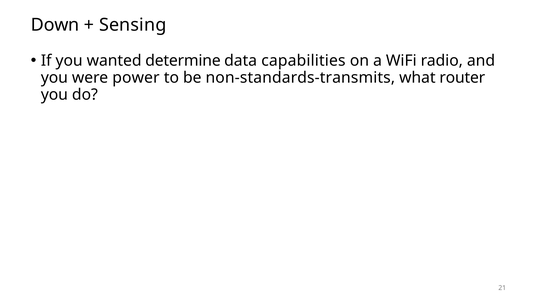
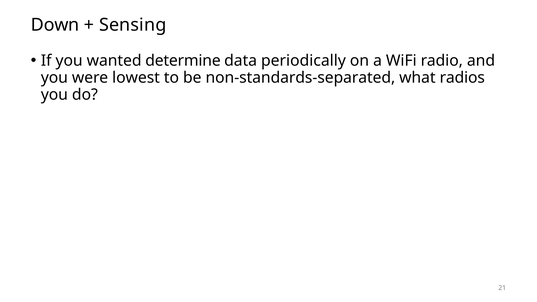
capabilities: capabilities -> periodically
power: power -> lowest
non-standards-transmits: non-standards-transmits -> non-standards-separated
router: router -> radios
